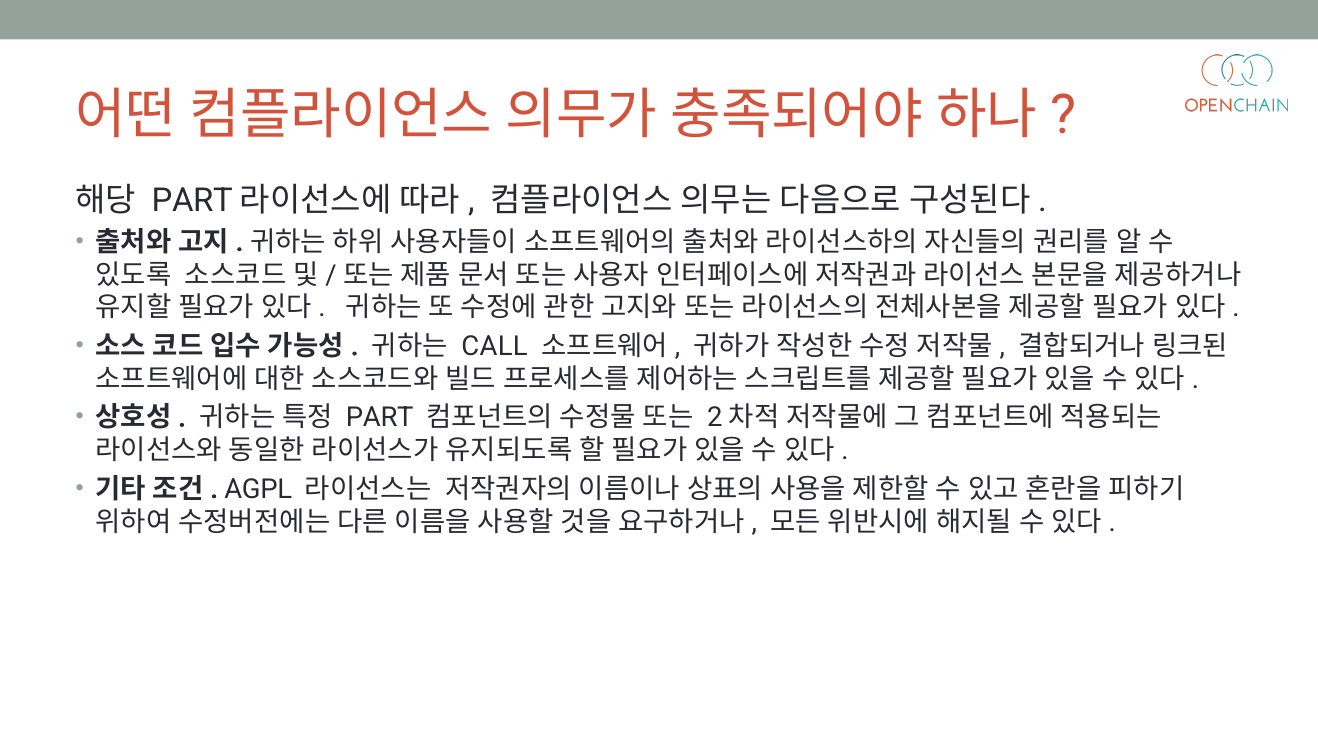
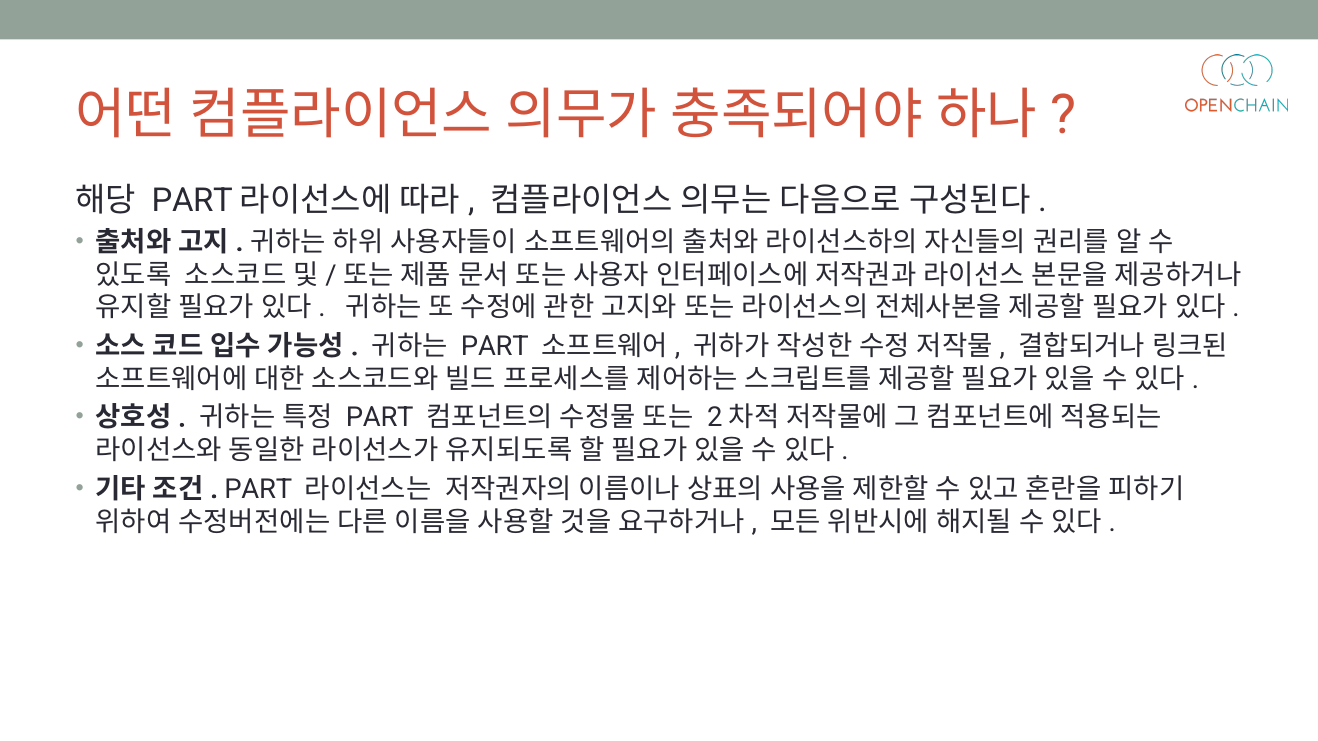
CALL at (495, 347): CALL -> PART
AGPL at (258, 489): AGPL -> PART
